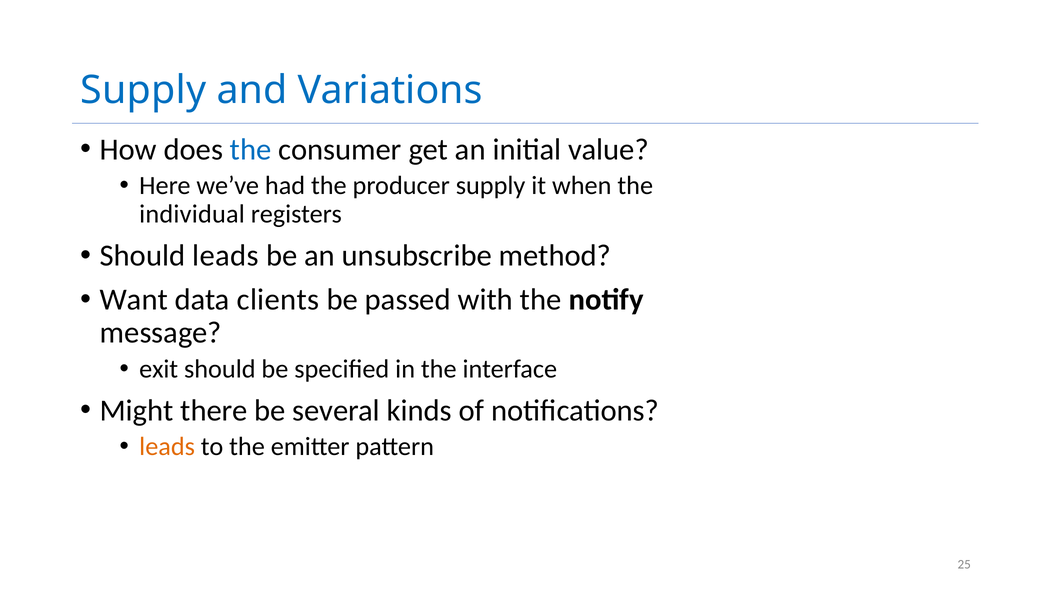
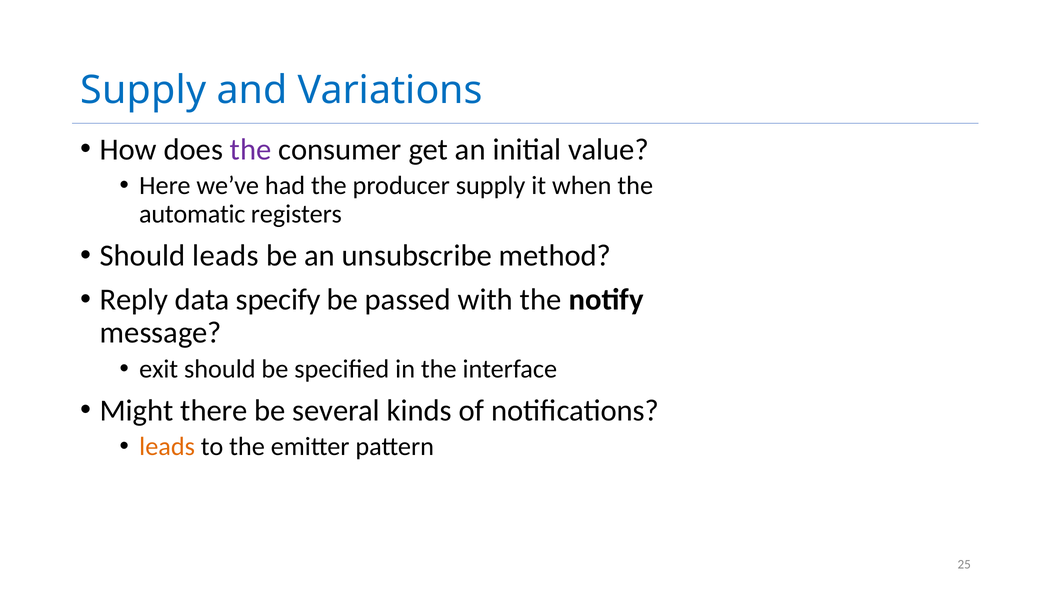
the at (251, 150) colour: blue -> purple
individual: individual -> automatic
Want: Want -> Reply
clients: clients -> specify
